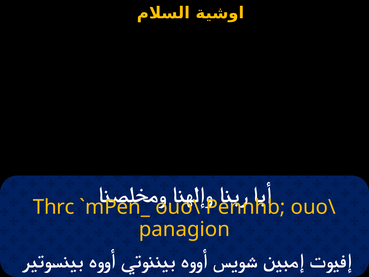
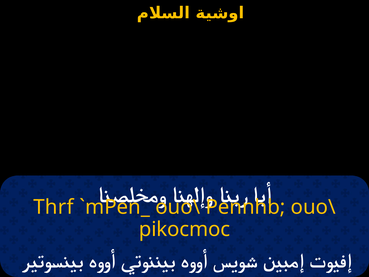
Thrc: Thrc -> Thrf
panagion: panagion -> pikocmoc
